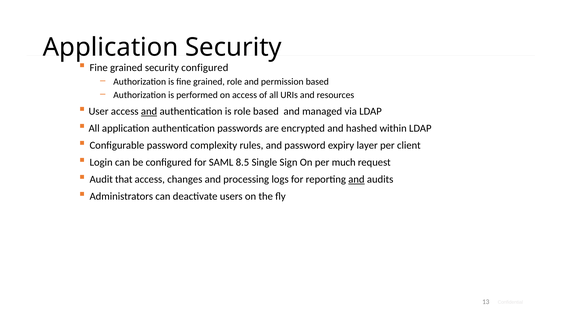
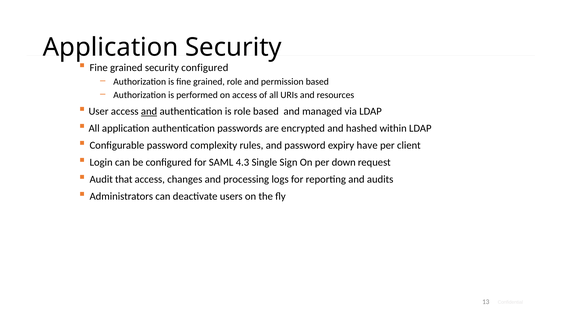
layer: layer -> have
8.5: 8.5 -> 4.3
much: much -> down
and at (356, 179) underline: present -> none
